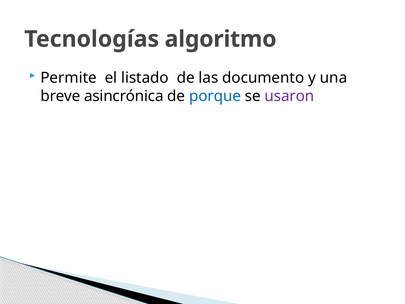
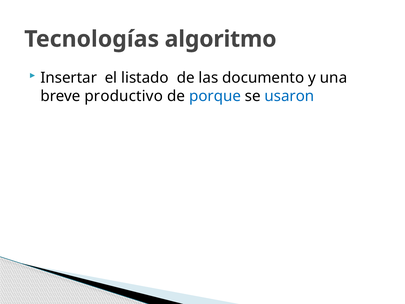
Permite: Permite -> Insertar
asincrónica: asincrónica -> productivo
usaron colour: purple -> blue
